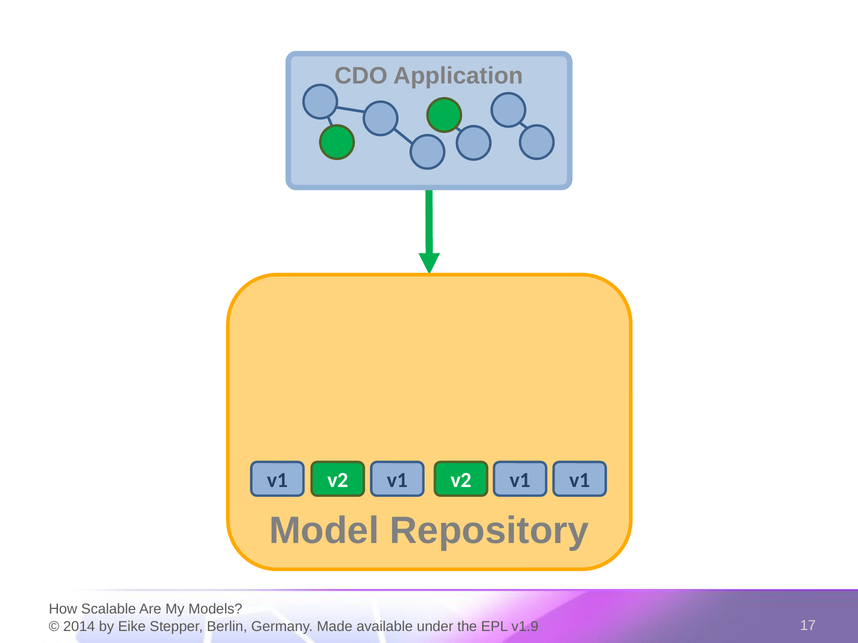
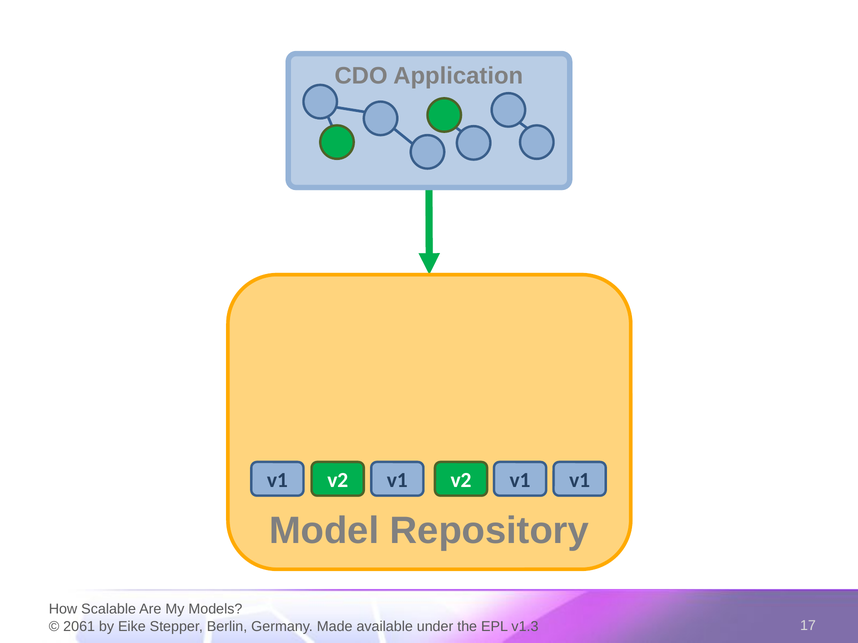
2014: 2014 -> 2061
v1.9: v1.9 -> v1.3
